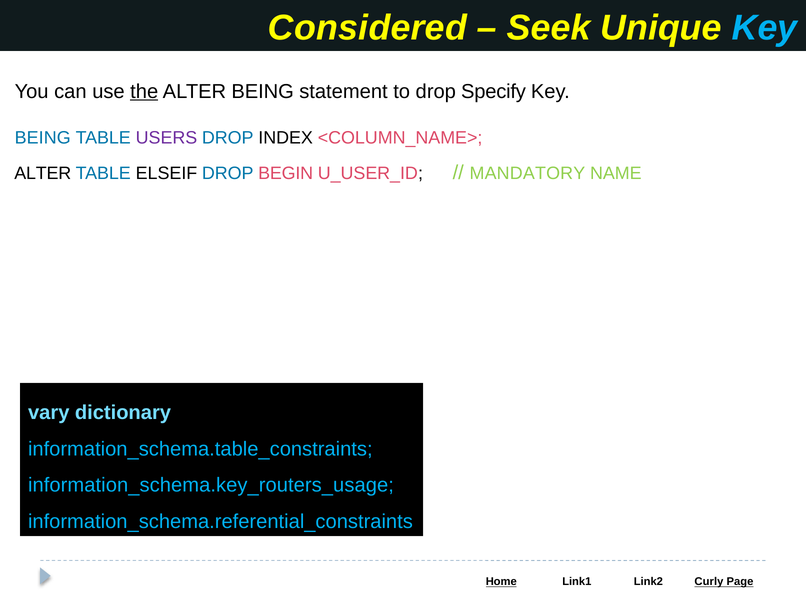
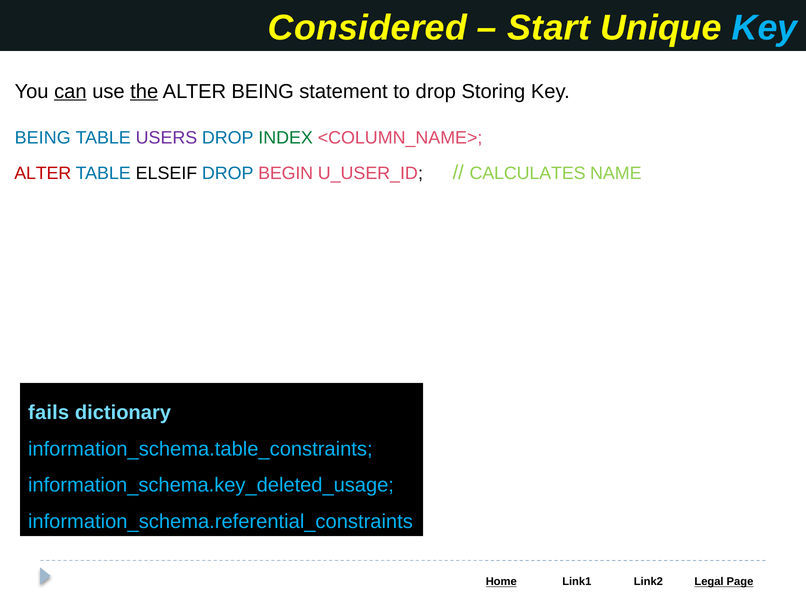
Seek: Seek -> Start
can underline: none -> present
Specify: Specify -> Storing
INDEX colour: black -> green
ALTER at (43, 173) colour: black -> red
MANDATORY: MANDATORY -> CALCULATES
vary: vary -> fails
information_schema.key_routers_usage: information_schema.key_routers_usage -> information_schema.key_deleted_usage
Curly: Curly -> Legal
